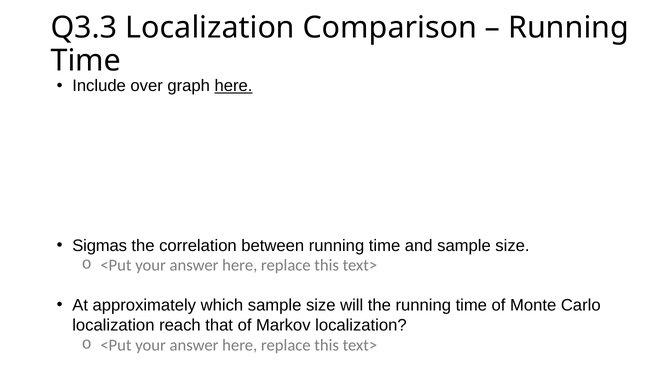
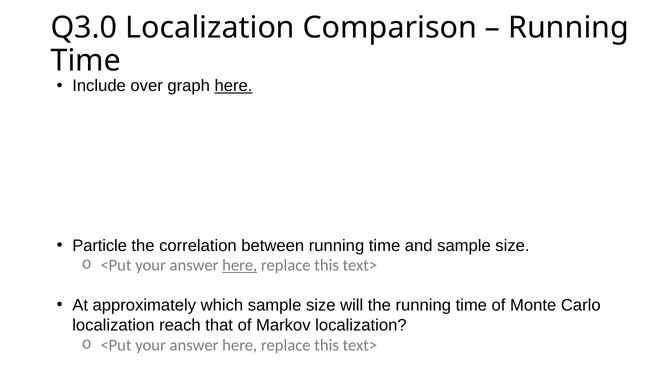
Q3.3: Q3.3 -> Q3.0
Sigmas: Sigmas -> Particle
here at (240, 266) underline: none -> present
